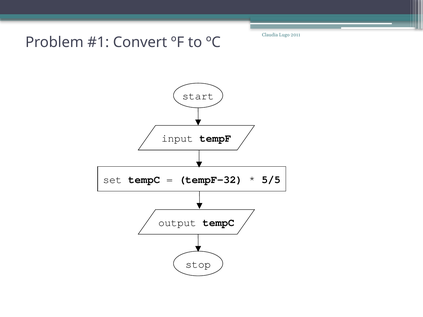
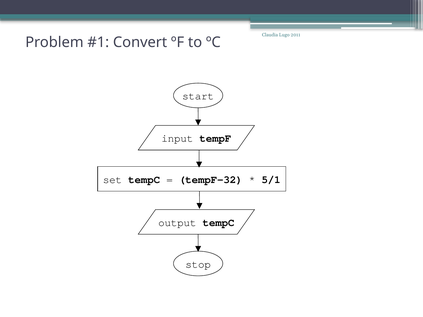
5/5: 5/5 -> 5/1
